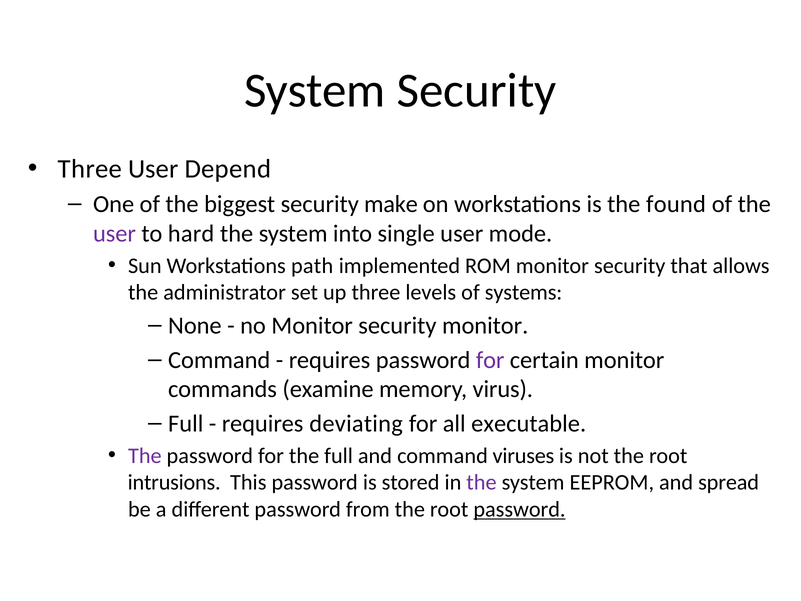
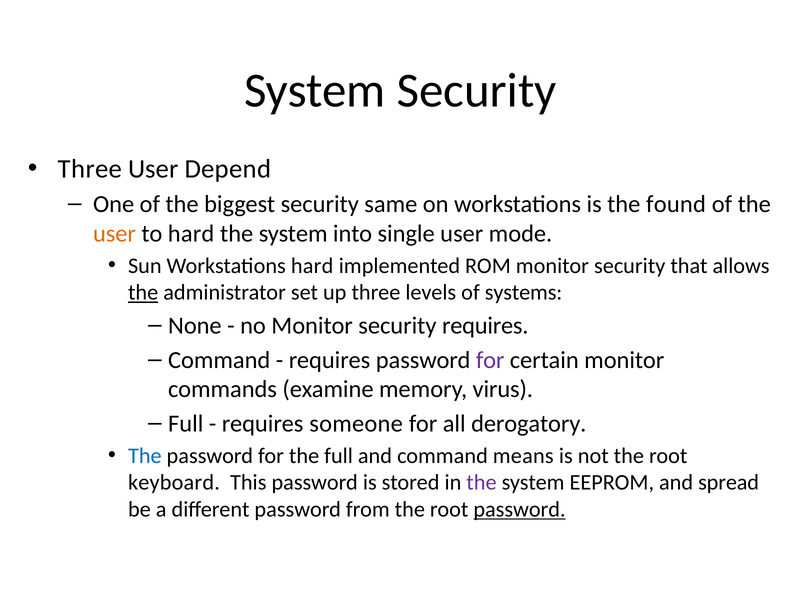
make: make -> same
user at (115, 233) colour: purple -> orange
Workstations path: path -> hard
the at (143, 292) underline: none -> present
security monitor: monitor -> requires
deviating: deviating -> someone
executable: executable -> derogatory
The at (145, 456) colour: purple -> blue
viruses: viruses -> means
intrusions: intrusions -> keyboard
